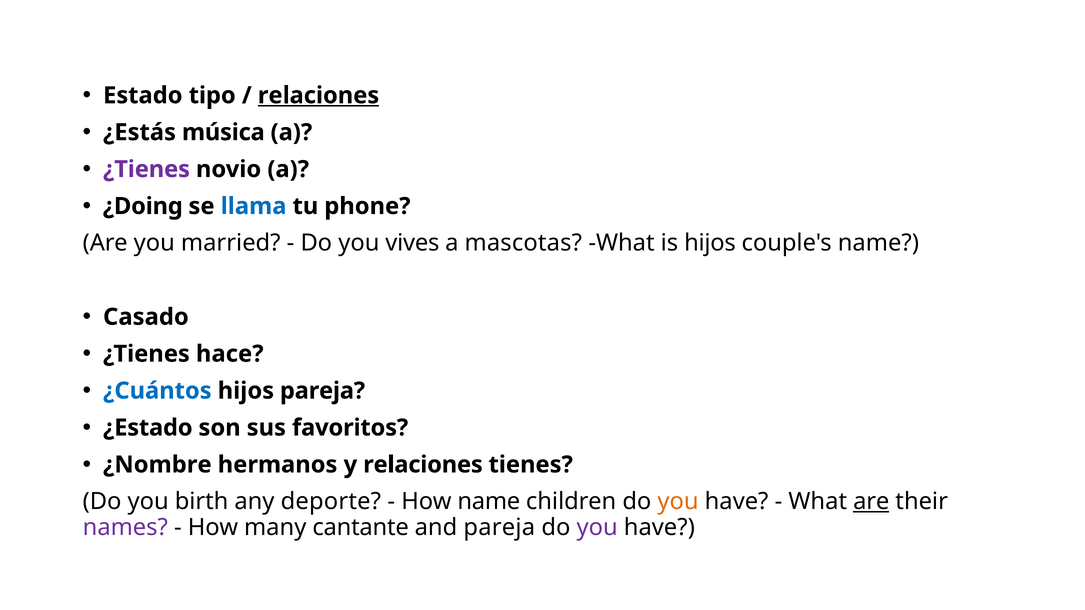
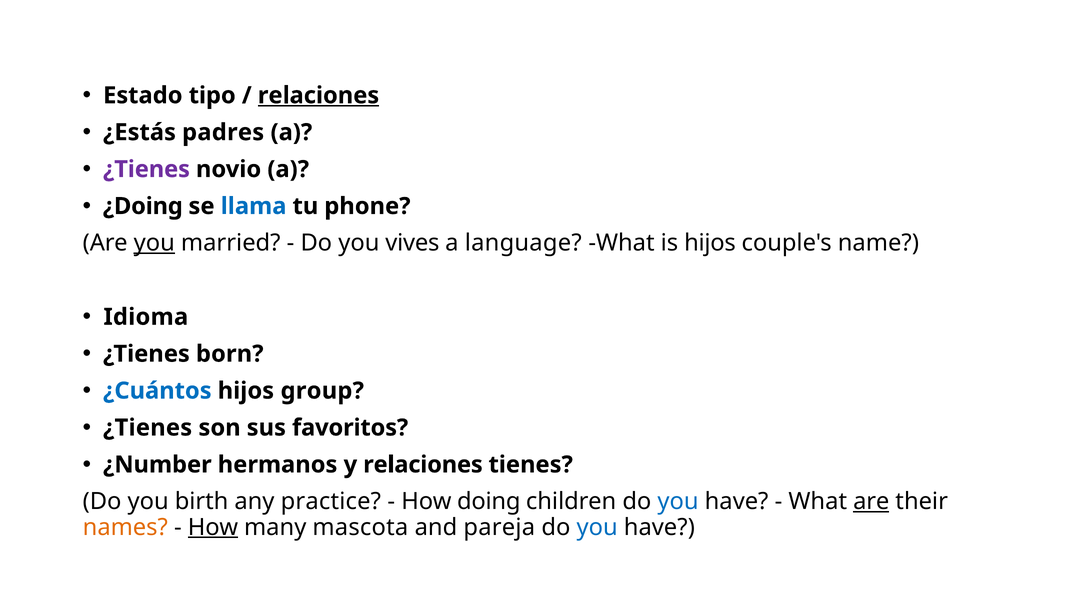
música: música -> padres
you at (154, 243) underline: none -> present
mascotas: mascotas -> language
Casado: Casado -> Idioma
hace: hace -> born
hijos pareja: pareja -> group
¿Estado at (148, 428): ¿Estado -> ¿Tienes
¿Nombre: ¿Nombre -> ¿Number
deporte: deporte -> practice
How name: name -> doing
you at (678, 502) colour: orange -> blue
names colour: purple -> orange
How at (213, 527) underline: none -> present
cantante: cantante -> mascota
you at (597, 527) colour: purple -> blue
